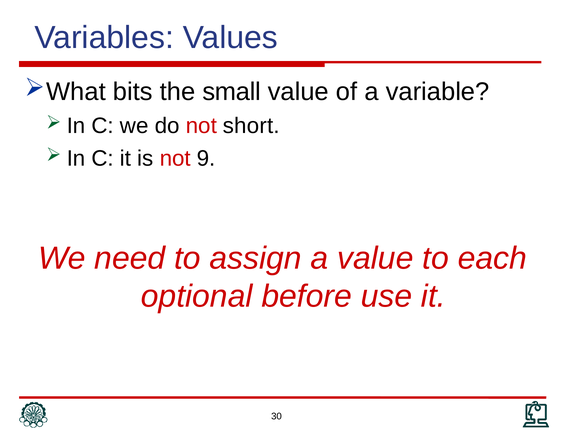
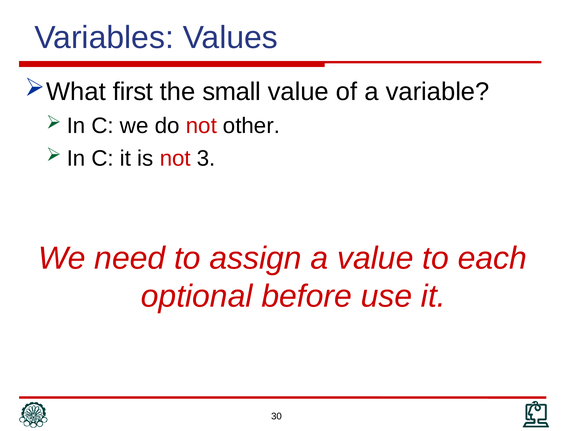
bits: bits -> first
short: short -> other
9: 9 -> 3
